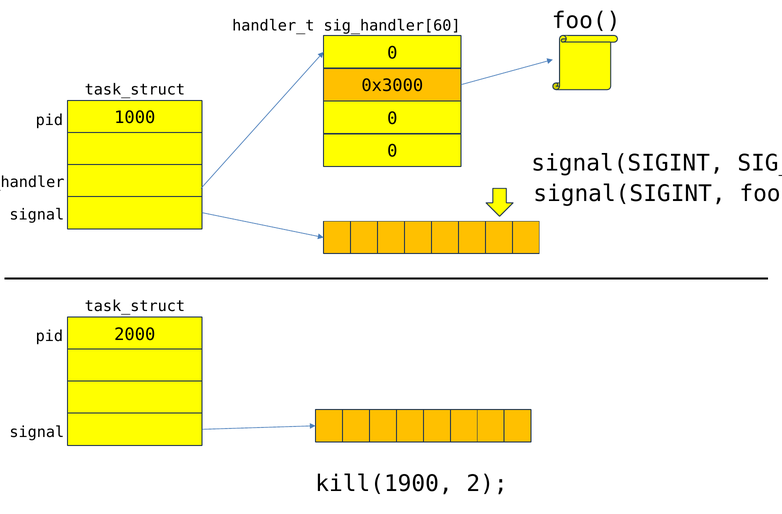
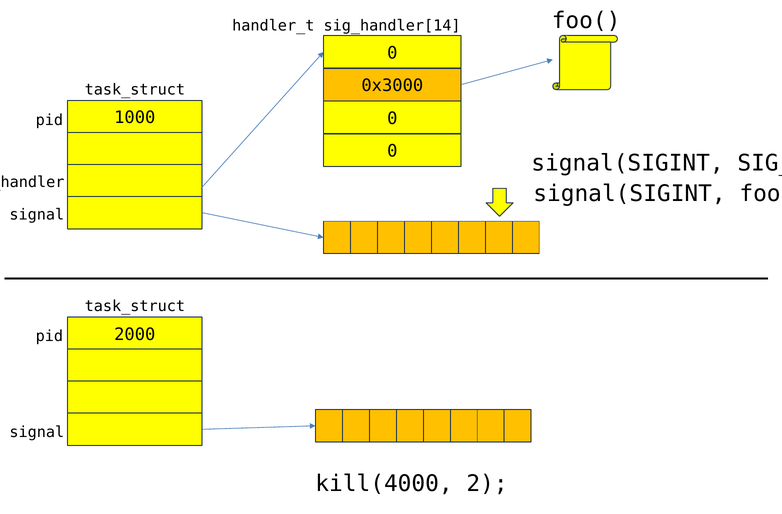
sig_handler[60: sig_handler[60 -> sig_handler[14
kill(1900: kill(1900 -> kill(4000
